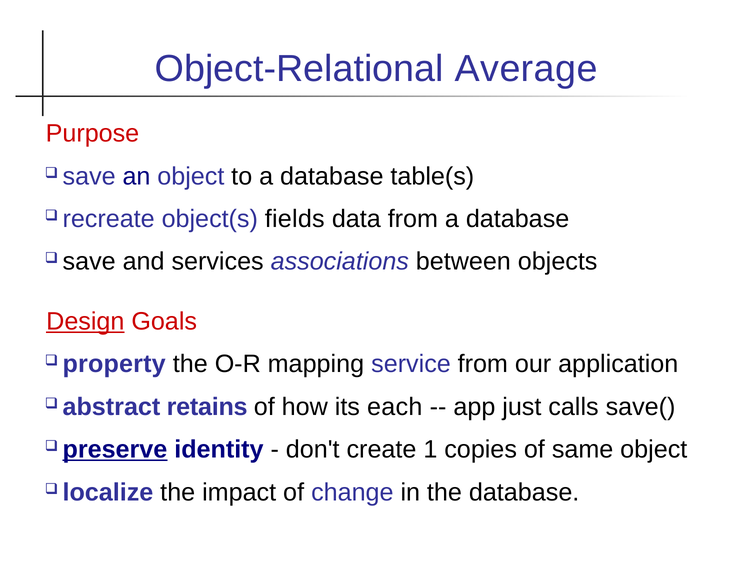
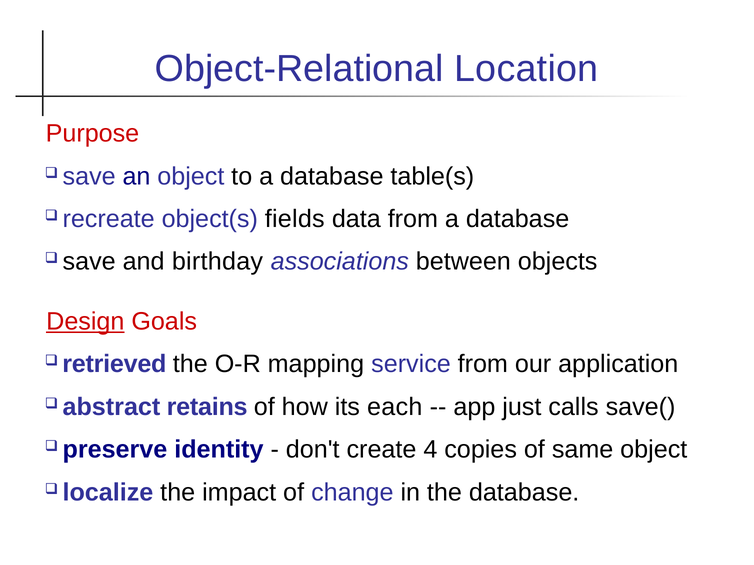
Average: Average -> Location
services: services -> birthday
property: property -> retrieved
preserve underline: present -> none
1: 1 -> 4
